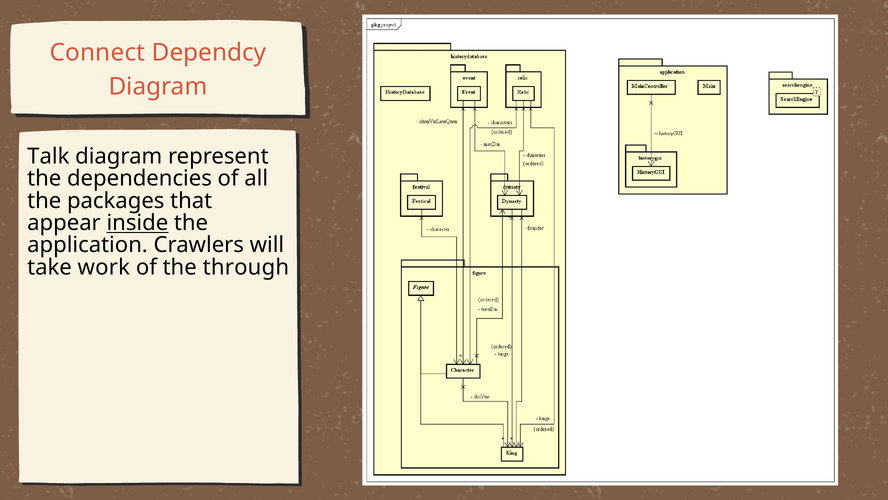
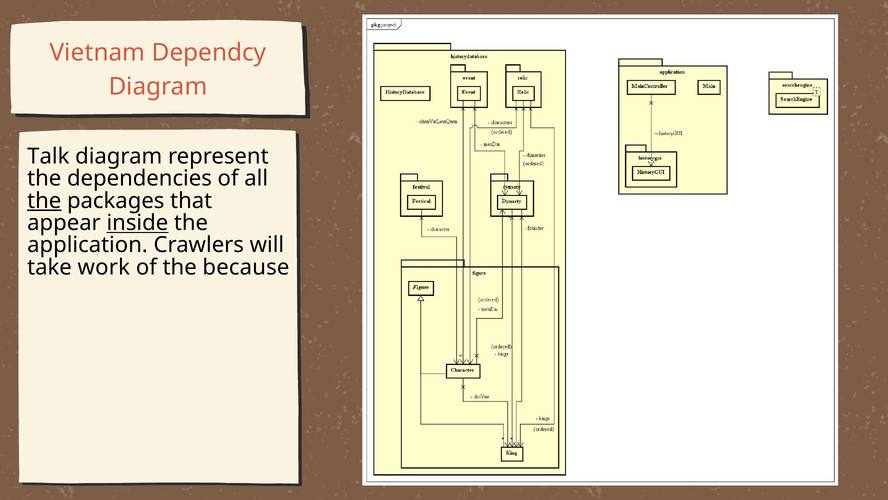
Connect: Connect -> Vietnam
the at (44, 201) underline: none -> present
through: through -> because
